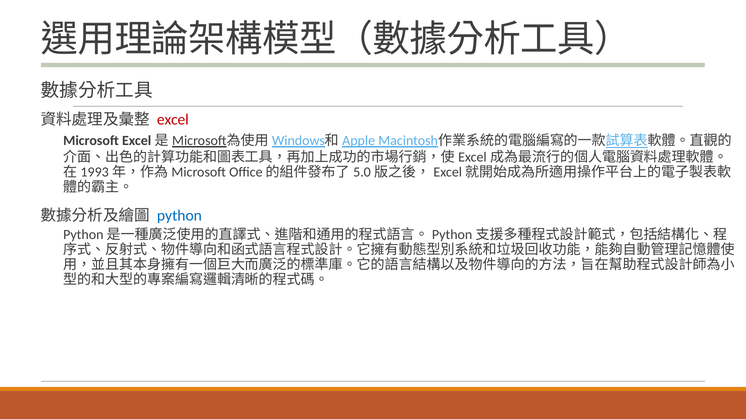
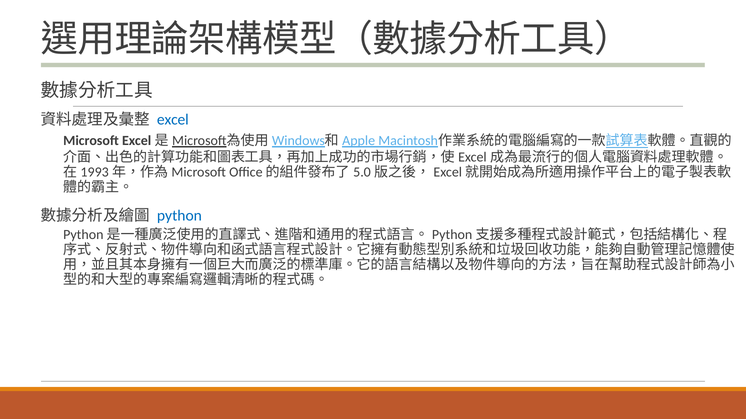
excel colour: red -> blue
